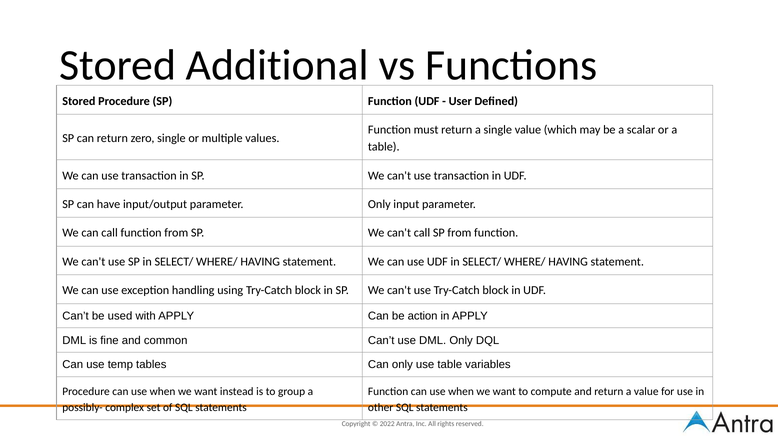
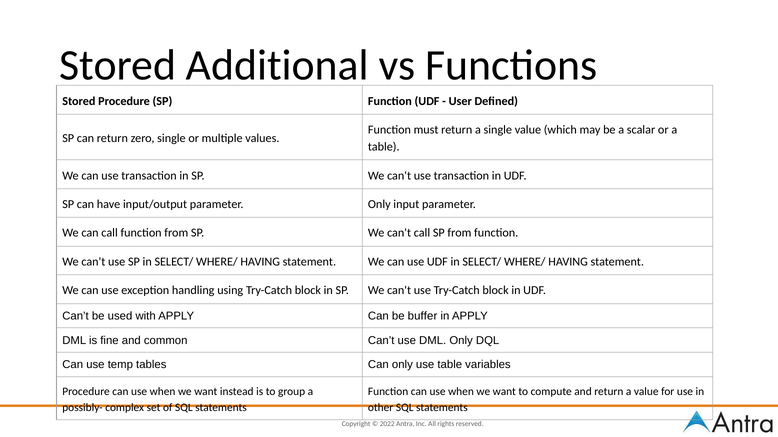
action: action -> buffer
